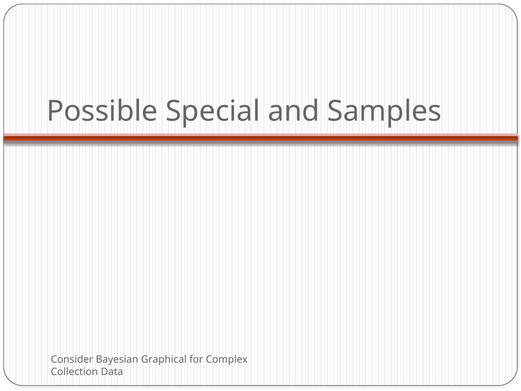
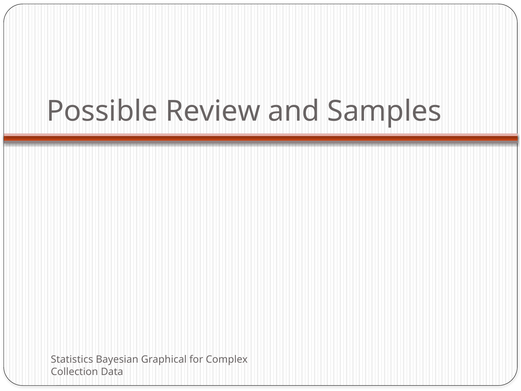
Special: Special -> Review
Consider: Consider -> Statistics
